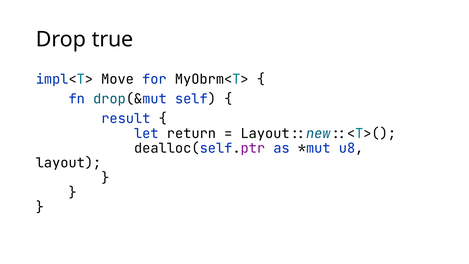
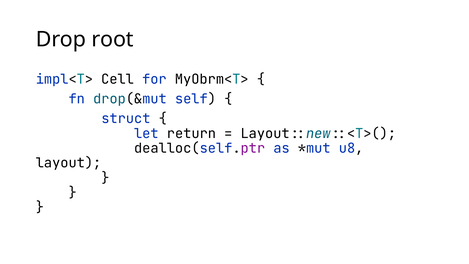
true: true -> root
Move: Move -> Cell
result: result -> struct
